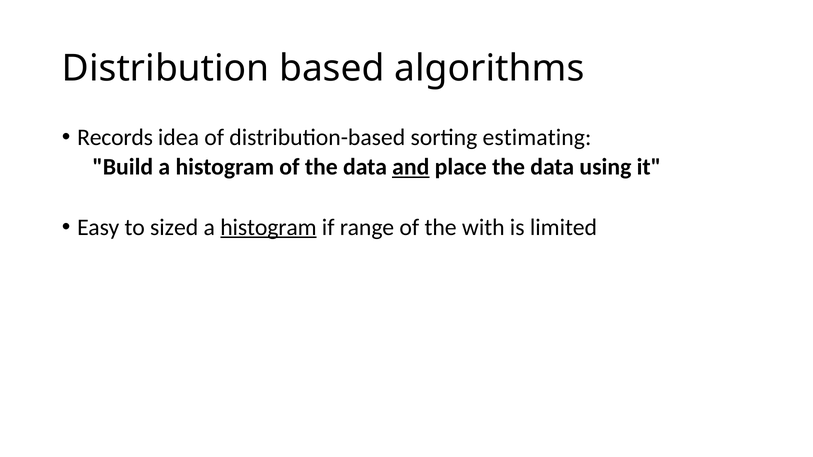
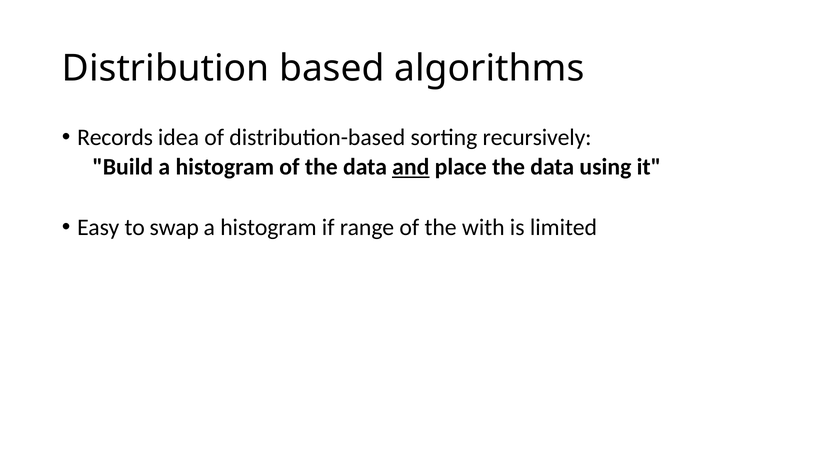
estimating: estimating -> recursively
sized: sized -> swap
histogram at (268, 227) underline: present -> none
